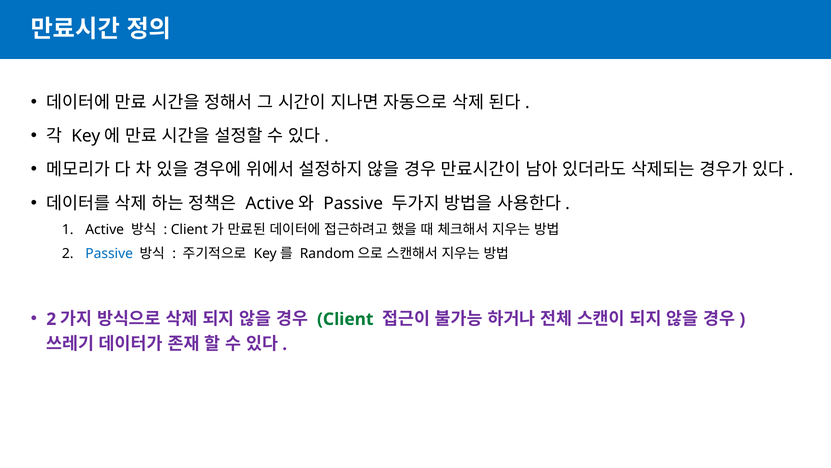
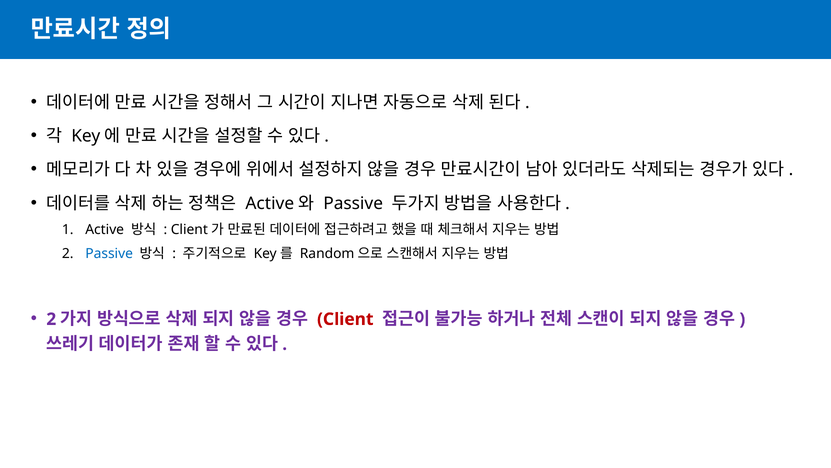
Client colour: green -> red
